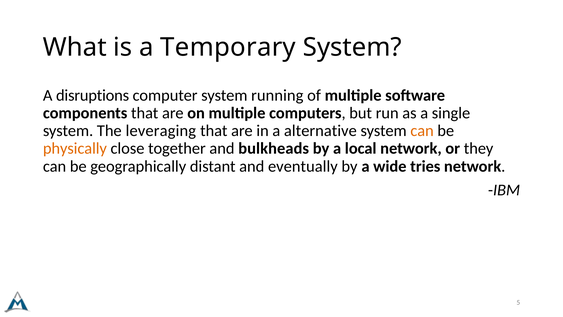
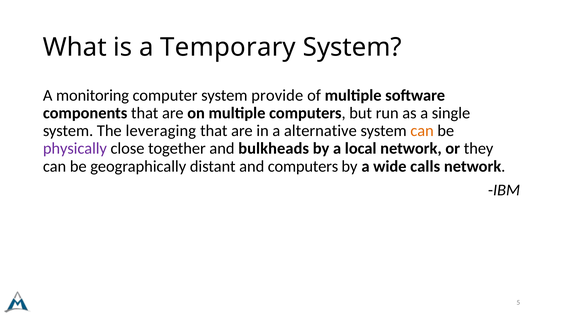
disruptions: disruptions -> monitoring
running: running -> provide
physically colour: orange -> purple
and eventually: eventually -> computers
tries: tries -> calls
